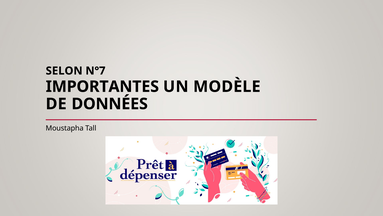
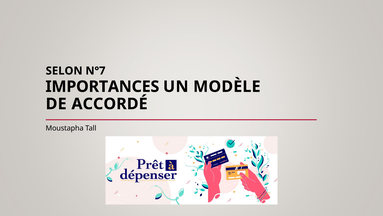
IMPORTANTES: IMPORTANTES -> IMPORTANCES
DONNÉES: DONNÉES -> ACCORDÉ
